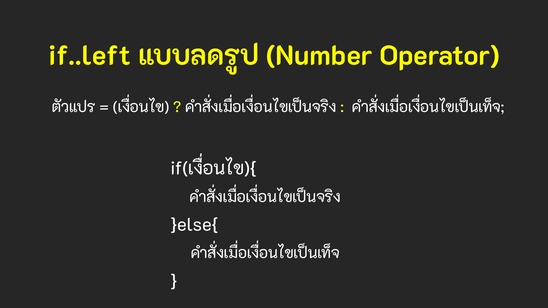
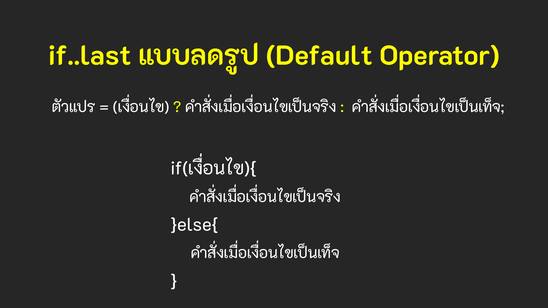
if..left: if..left -> if..last
Number: Number -> Default
